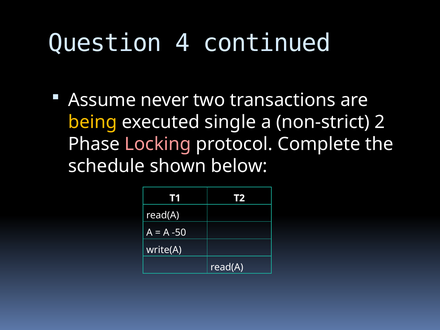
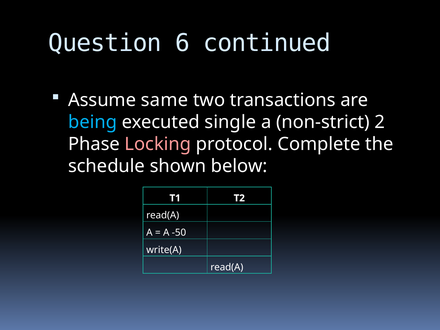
4: 4 -> 6
never: never -> same
being colour: yellow -> light blue
